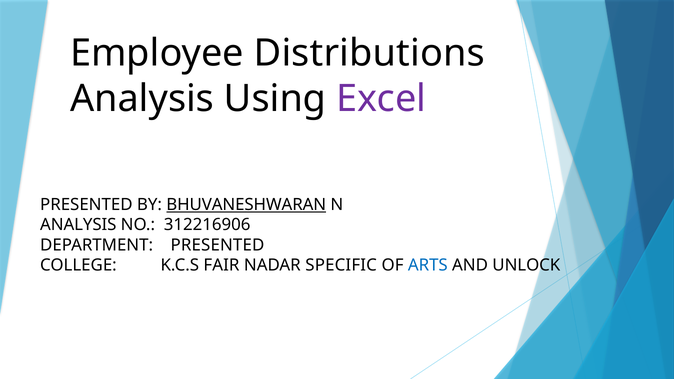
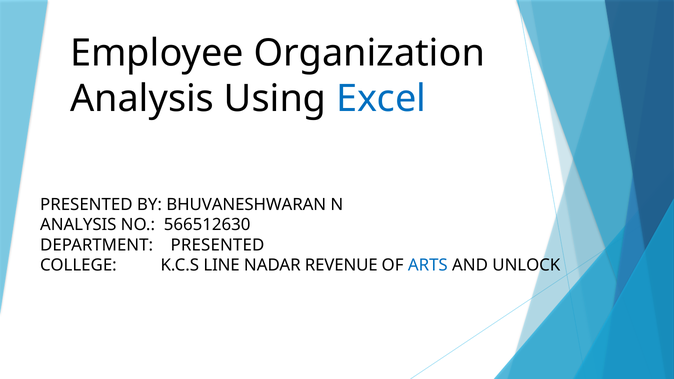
Distributions: Distributions -> Organization
Excel colour: purple -> blue
BHUVANESHWARAN underline: present -> none
312216906: 312216906 -> 566512630
FAIR: FAIR -> LINE
SPECIFIC: SPECIFIC -> REVENUE
